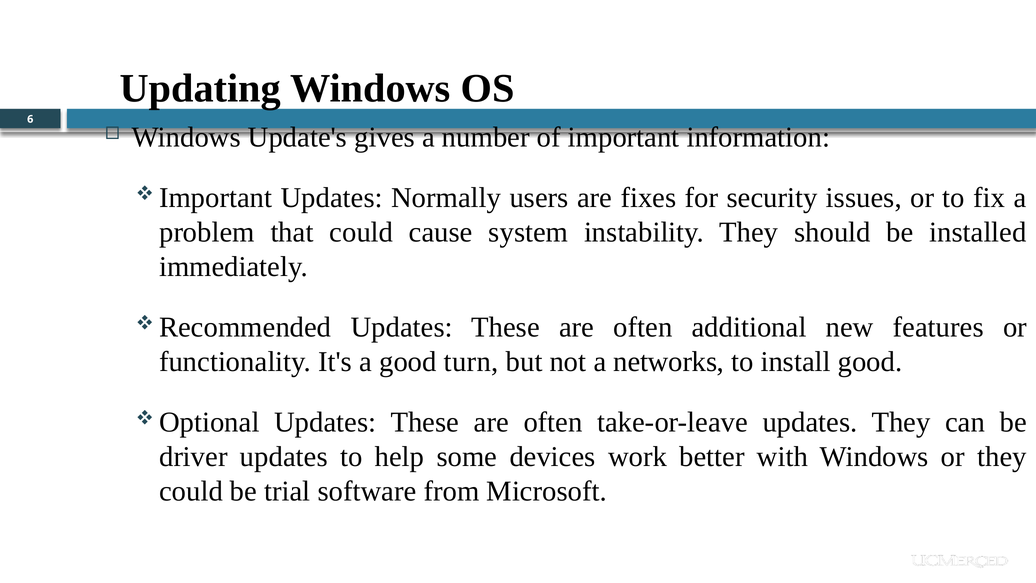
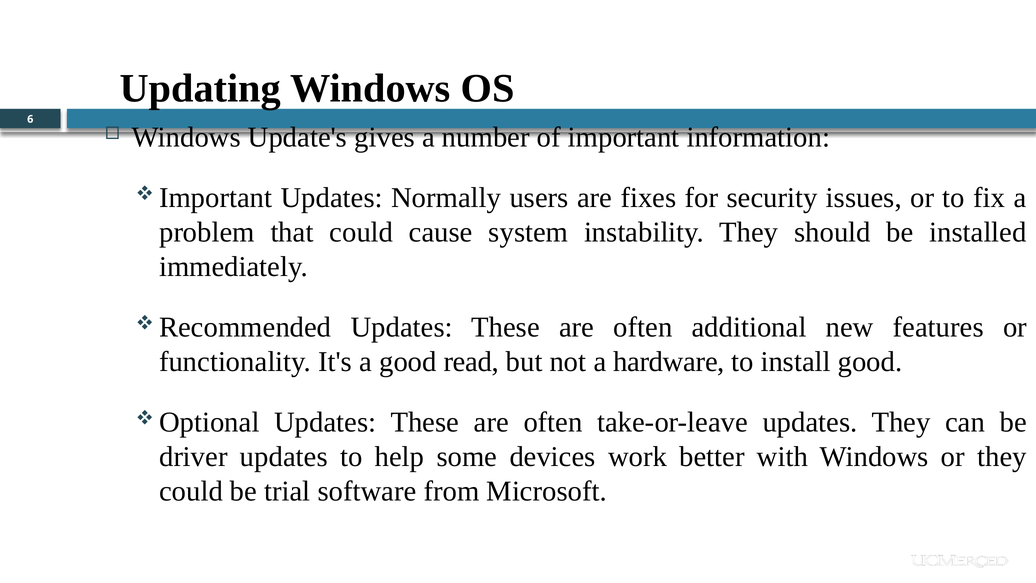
turn: turn -> read
networks: networks -> hardware
